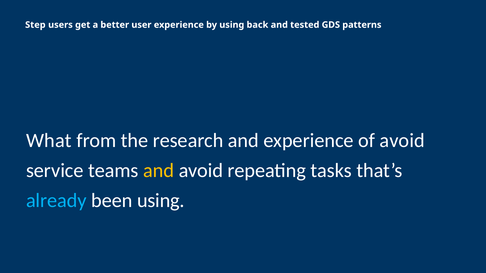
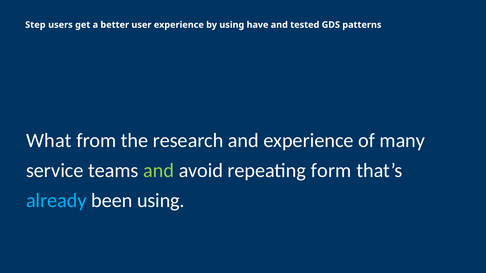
back: back -> have
of avoid: avoid -> many
and at (159, 171) colour: yellow -> light green
tasks: tasks -> form
